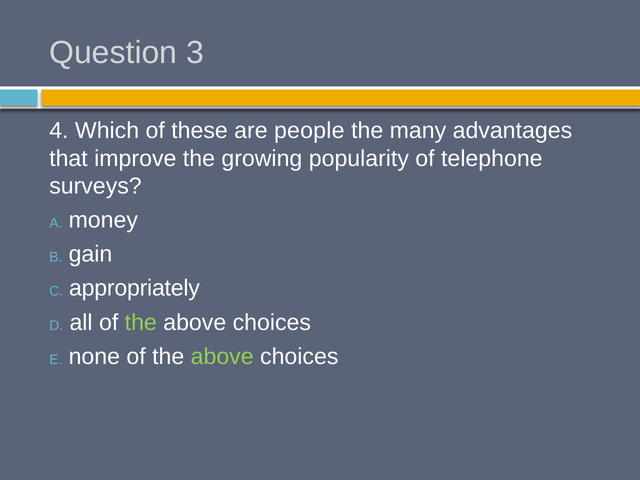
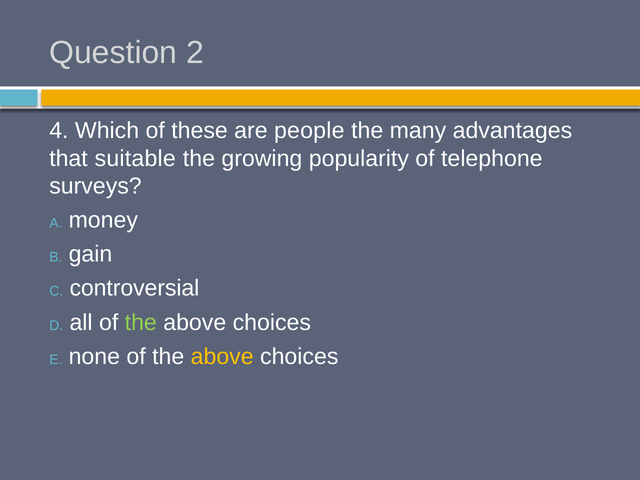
3: 3 -> 2
improve: improve -> suitable
appropriately: appropriately -> controversial
above at (222, 356) colour: light green -> yellow
